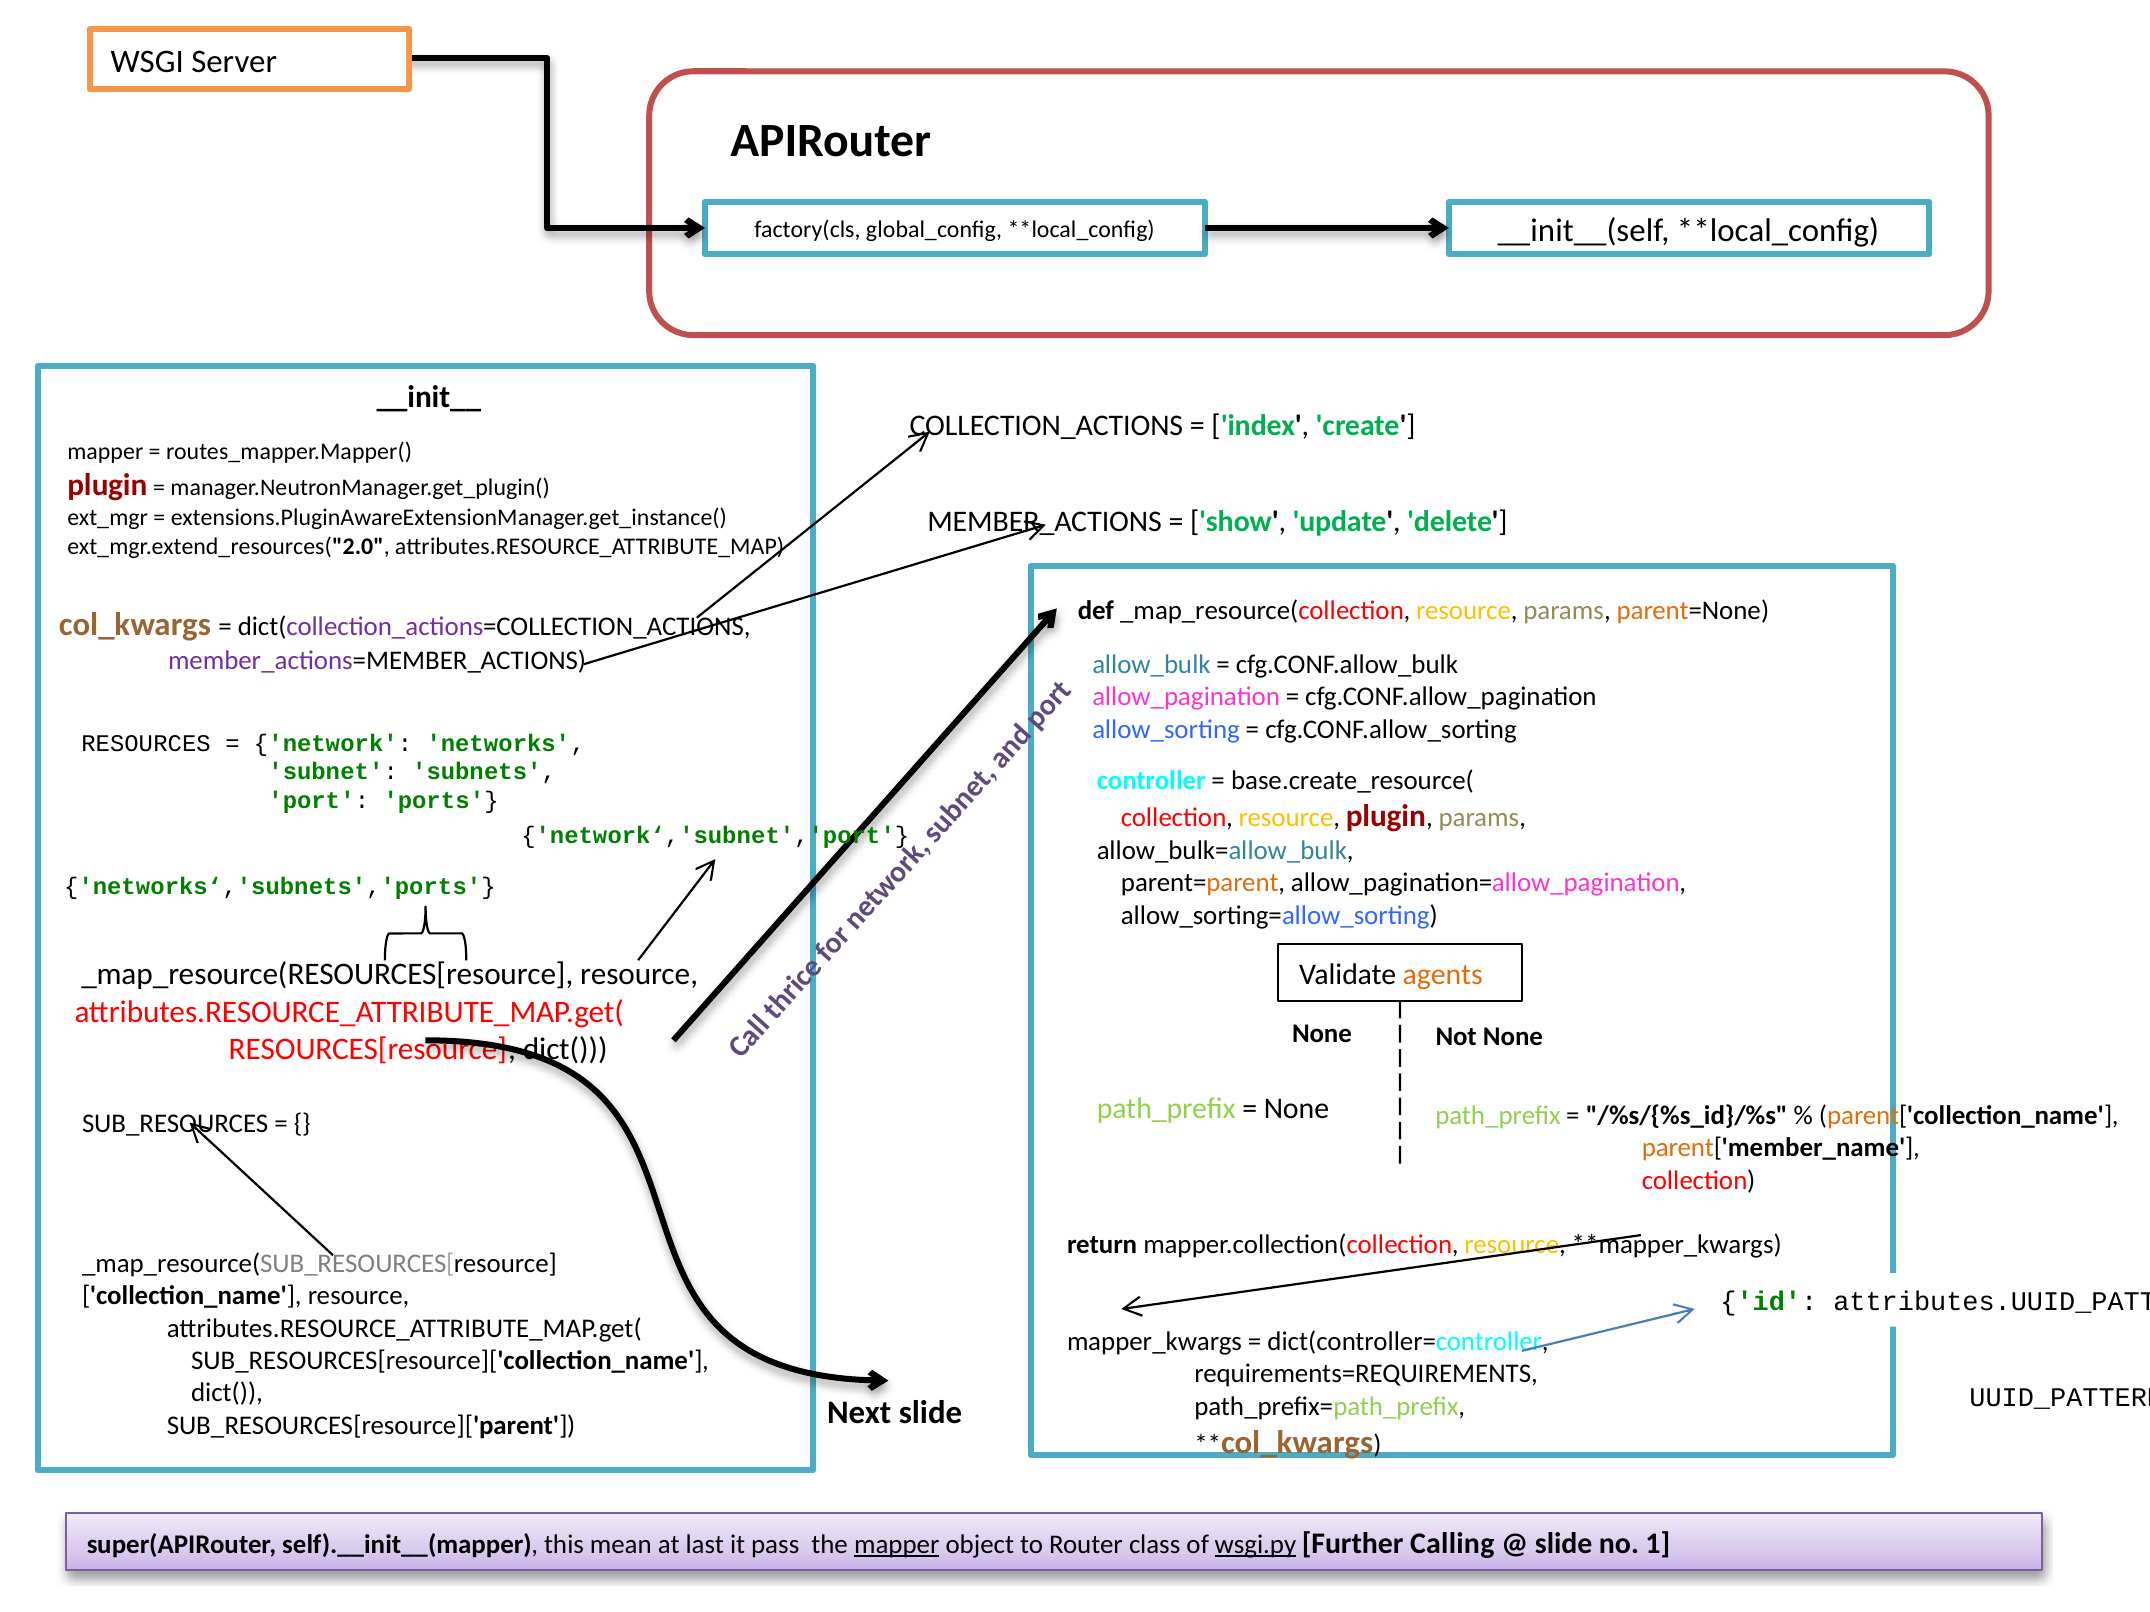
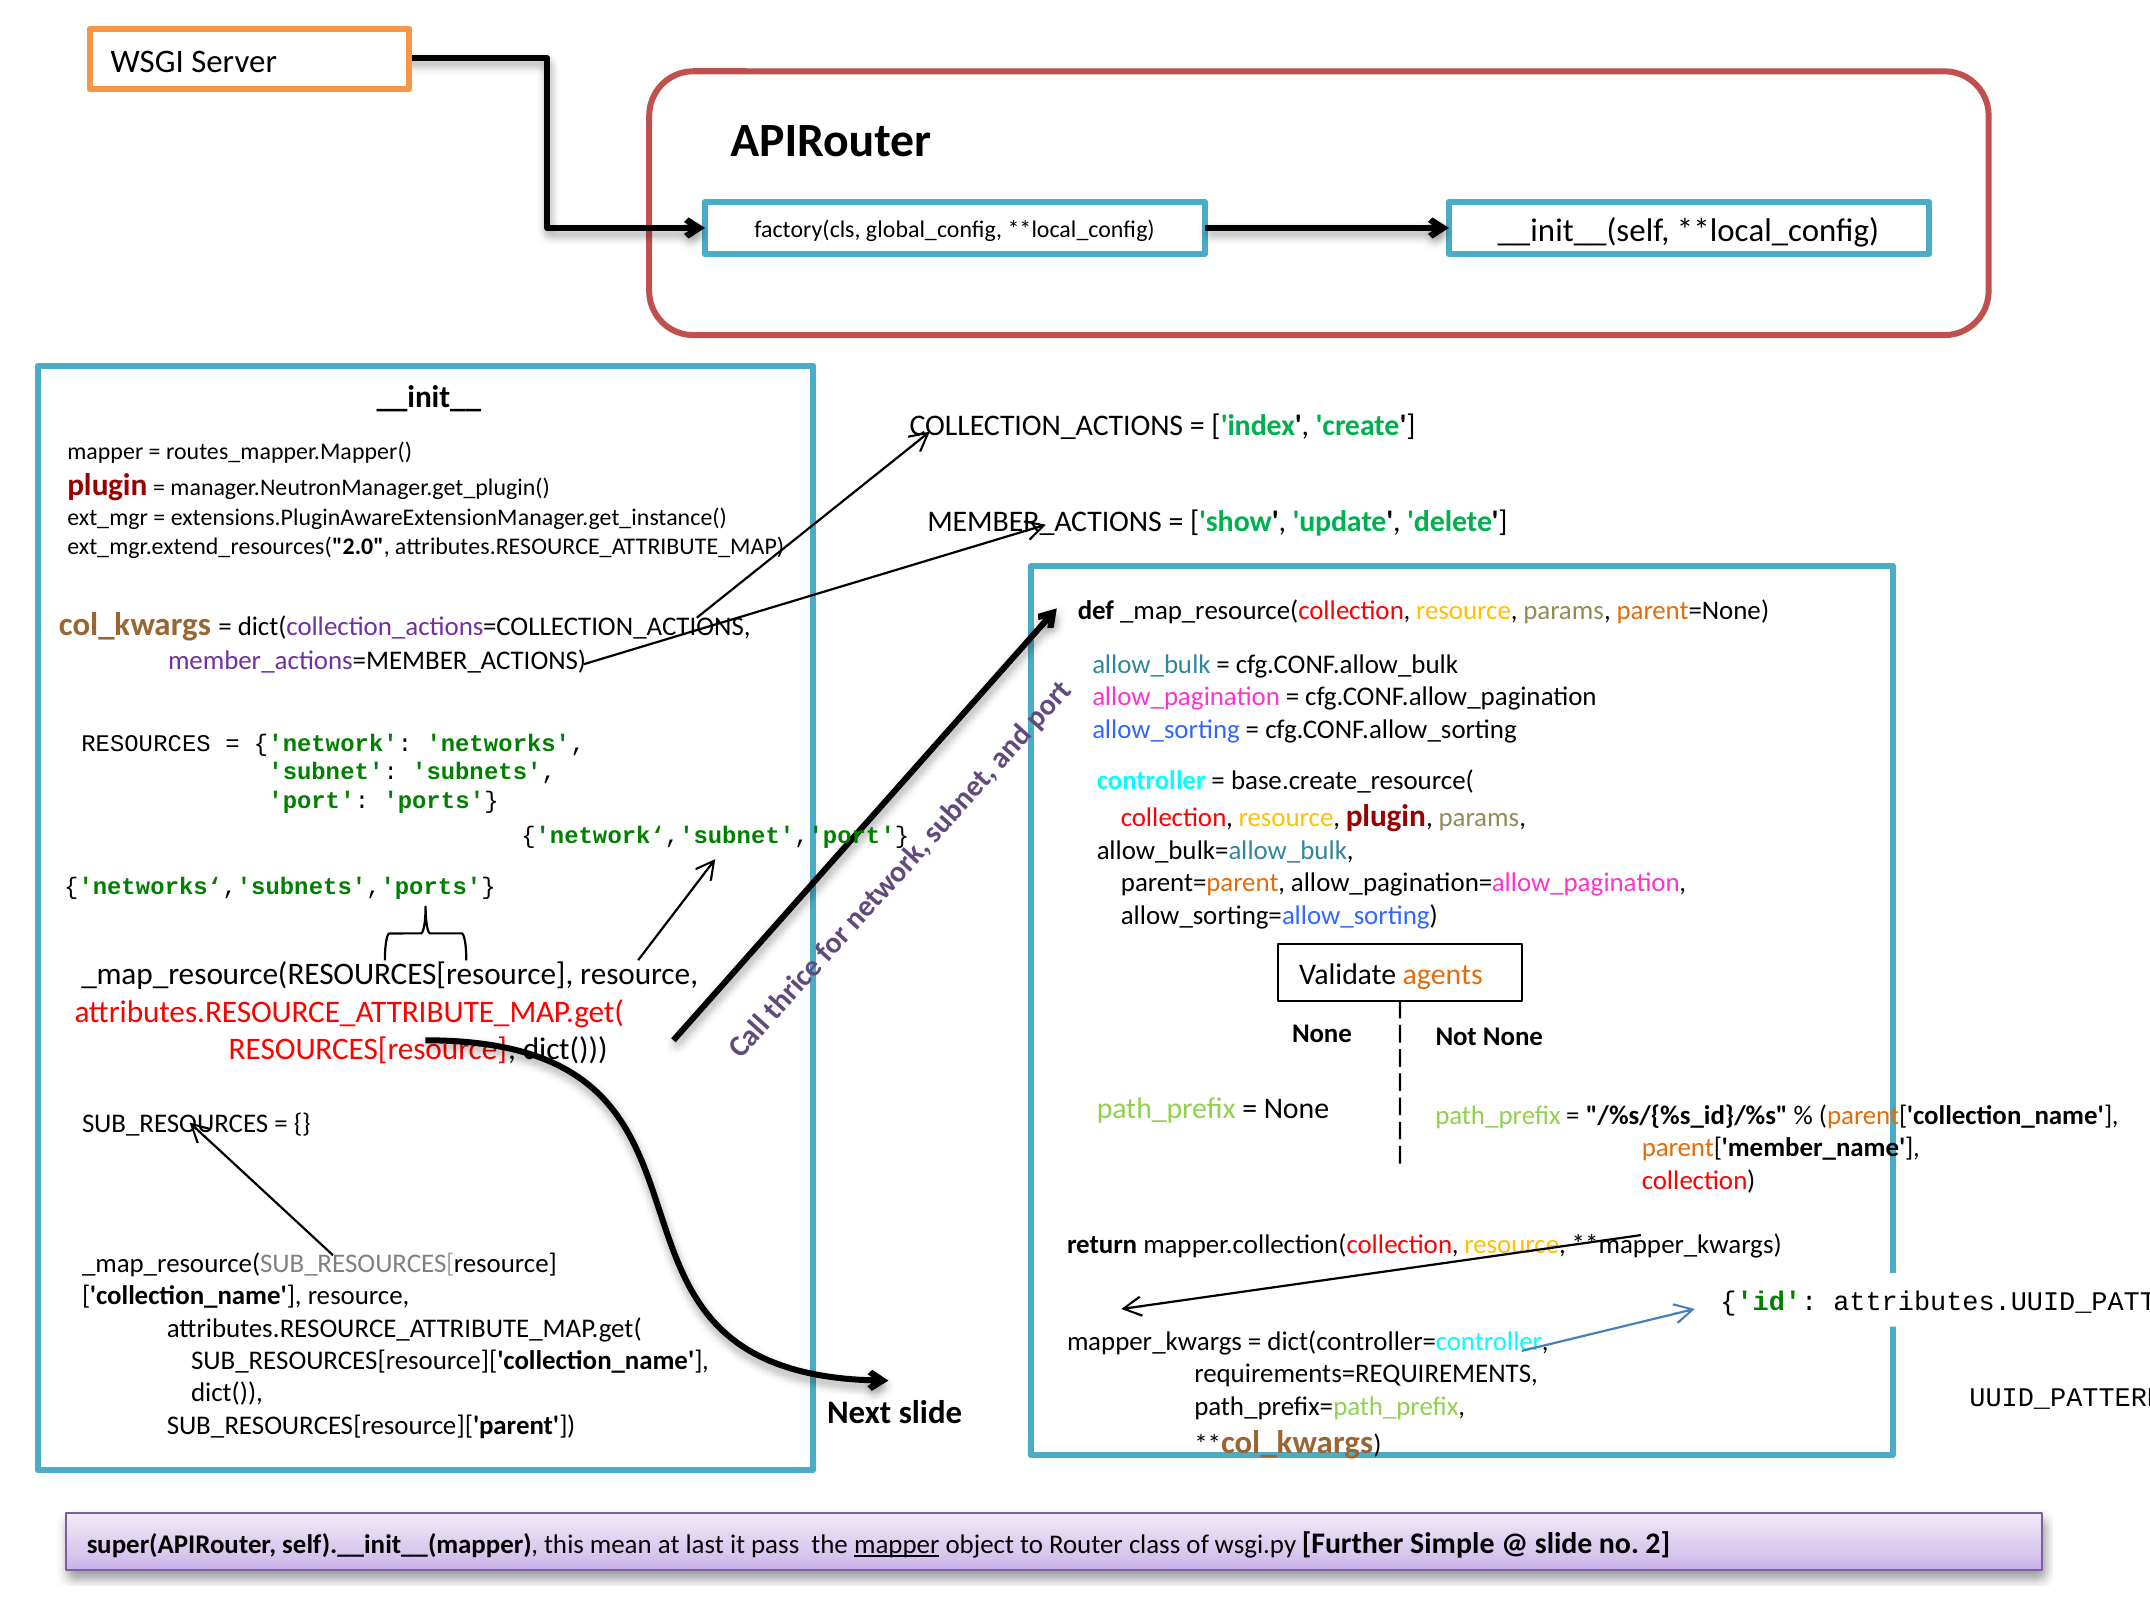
wsgi.py underline: present -> none
Calling: Calling -> Simple
1: 1 -> 2
